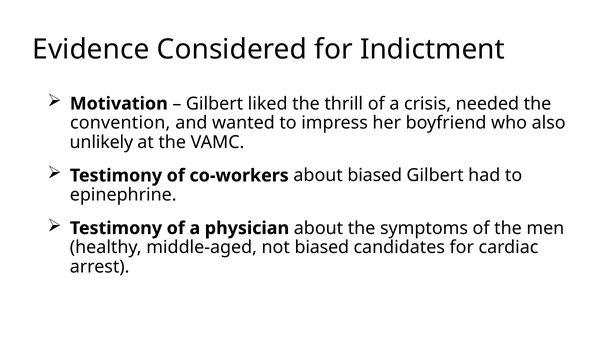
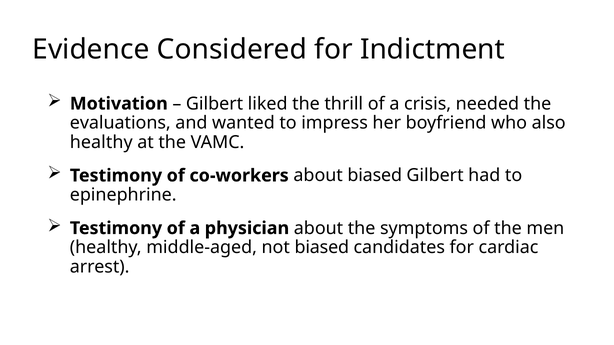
convention: convention -> evaluations
unlikely at (101, 142): unlikely -> healthy
